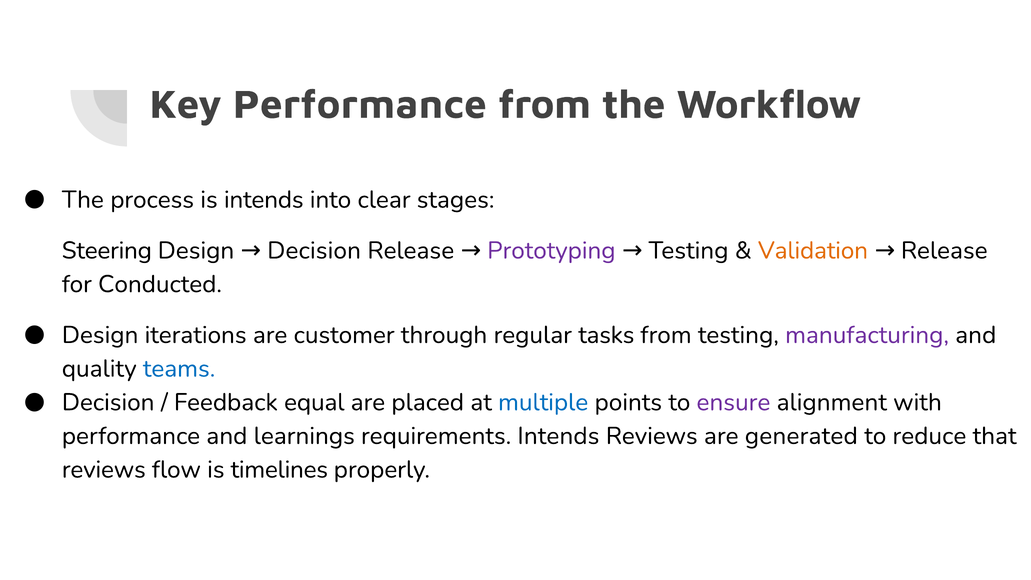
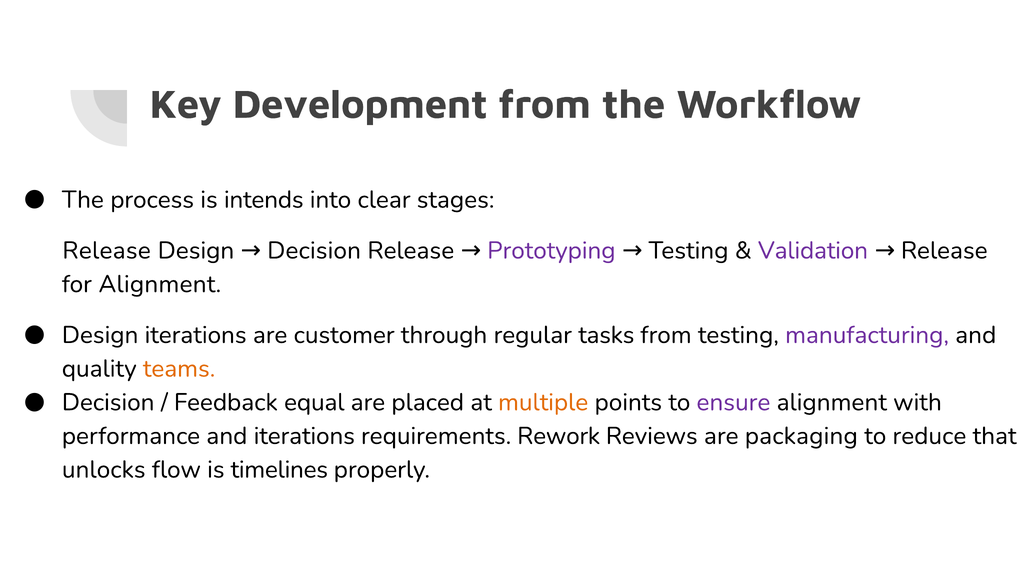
Key Performance: Performance -> Development
Steering at (107, 250): Steering -> Release
Validation colour: orange -> purple
for Conducted: Conducted -> Alignment
teams colour: blue -> orange
multiple colour: blue -> orange
and learnings: learnings -> iterations
requirements Intends: Intends -> Rework
generated: generated -> packaging
reviews at (104, 470): reviews -> unlocks
